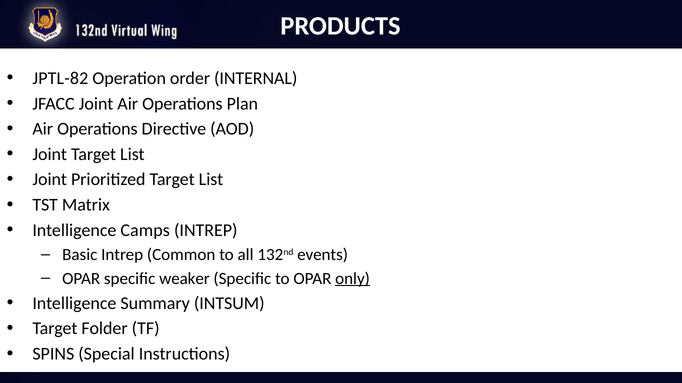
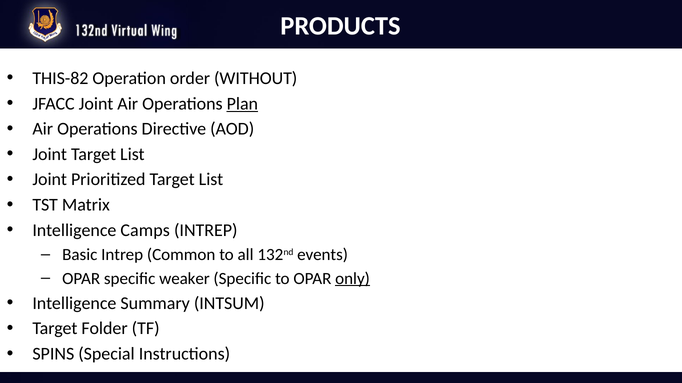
JPTL-82: JPTL-82 -> THIS-82
INTERNAL: INTERNAL -> WITHOUT
Plan underline: none -> present
